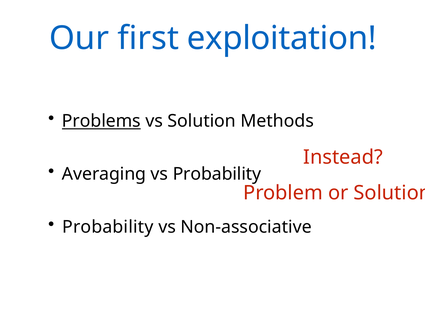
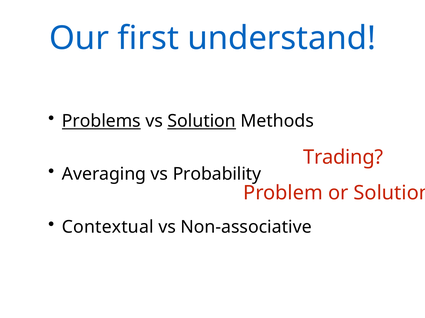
exploitation: exploitation -> understand
Solution at (202, 121) underline: none -> present
Instead: Instead -> Trading
Probability at (108, 228): Probability -> Contextual
